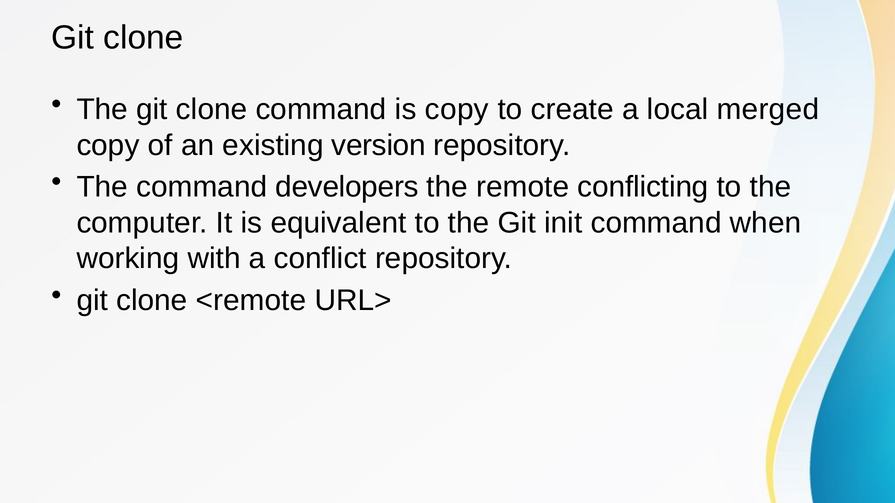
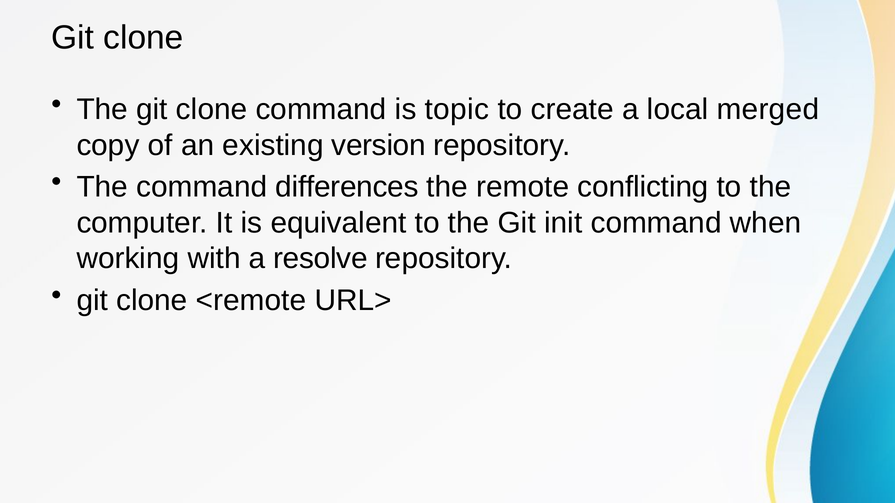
is copy: copy -> topic
developers: developers -> differences
conflict: conflict -> resolve
